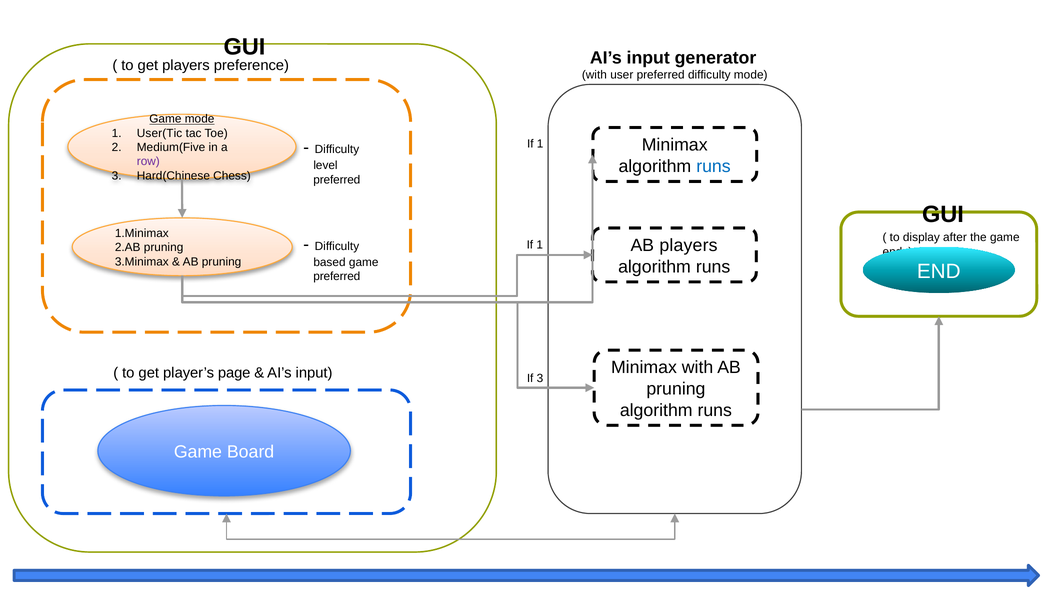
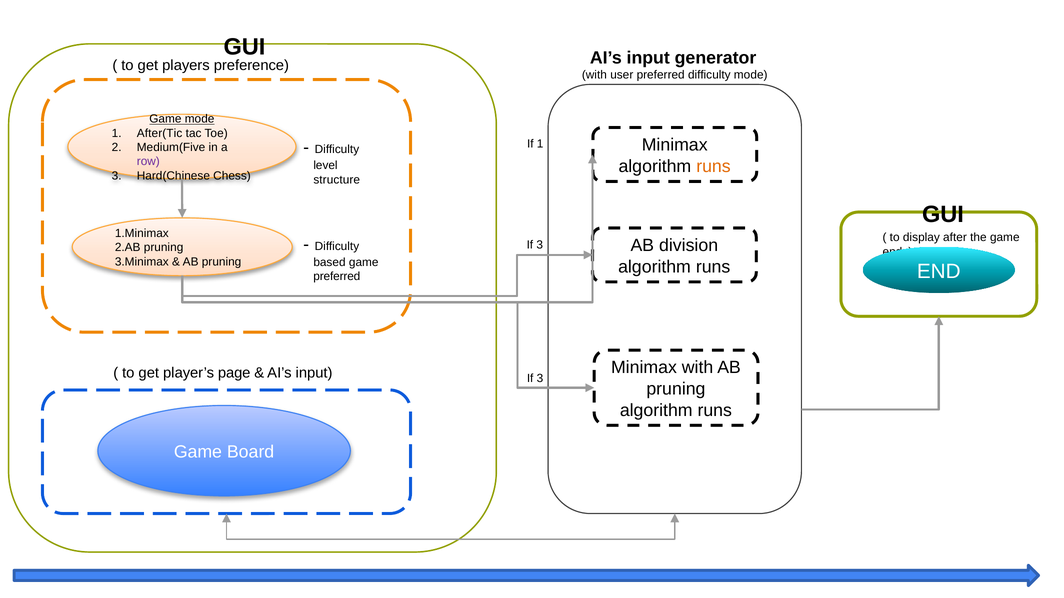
User(Tic: User(Tic -> After(Tic
runs at (713, 166) colour: blue -> orange
preferred at (337, 180): preferred -> structure
AB players: players -> division
1 at (540, 245): 1 -> 3
